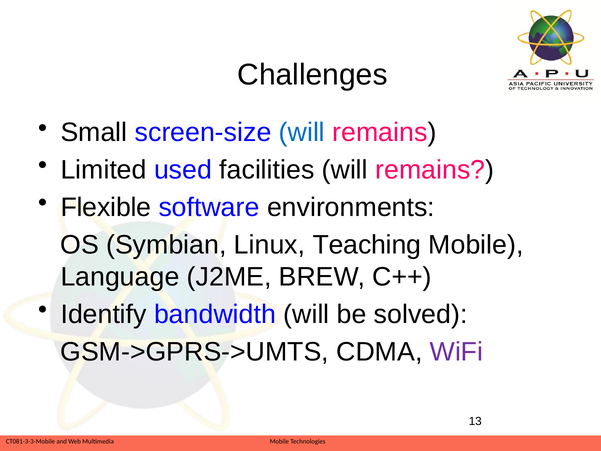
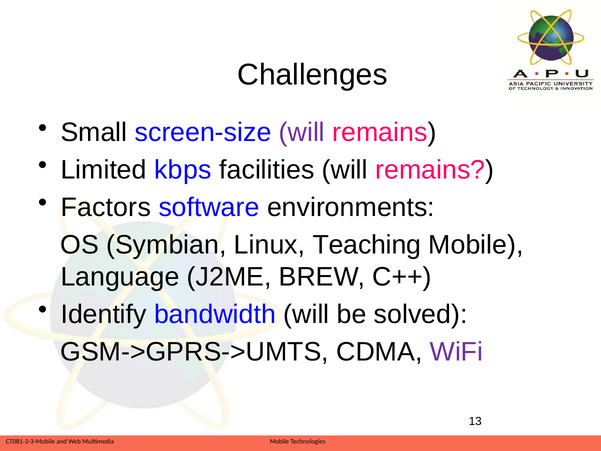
will at (302, 132) colour: blue -> purple
used: used -> kbps
Flexible: Flexible -> Factors
